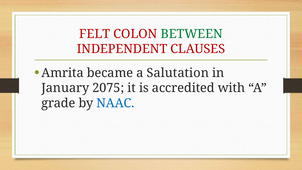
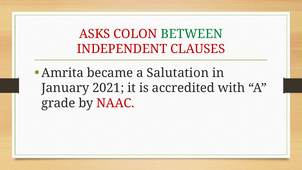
FELT: FELT -> ASKS
2075: 2075 -> 2021
NAAC colour: blue -> red
